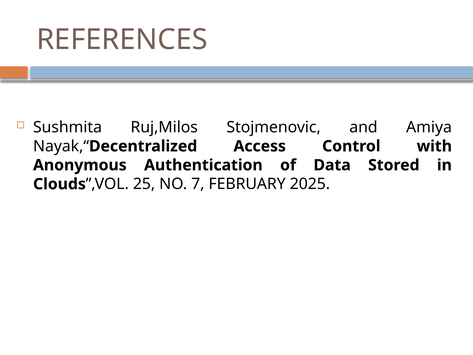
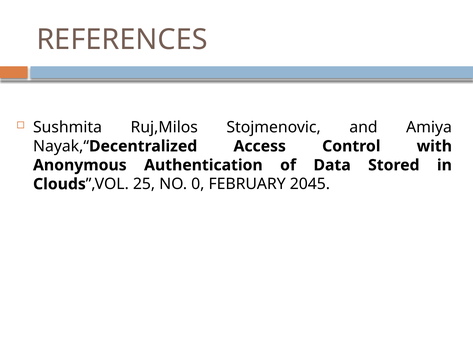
7: 7 -> 0
2025: 2025 -> 2045
